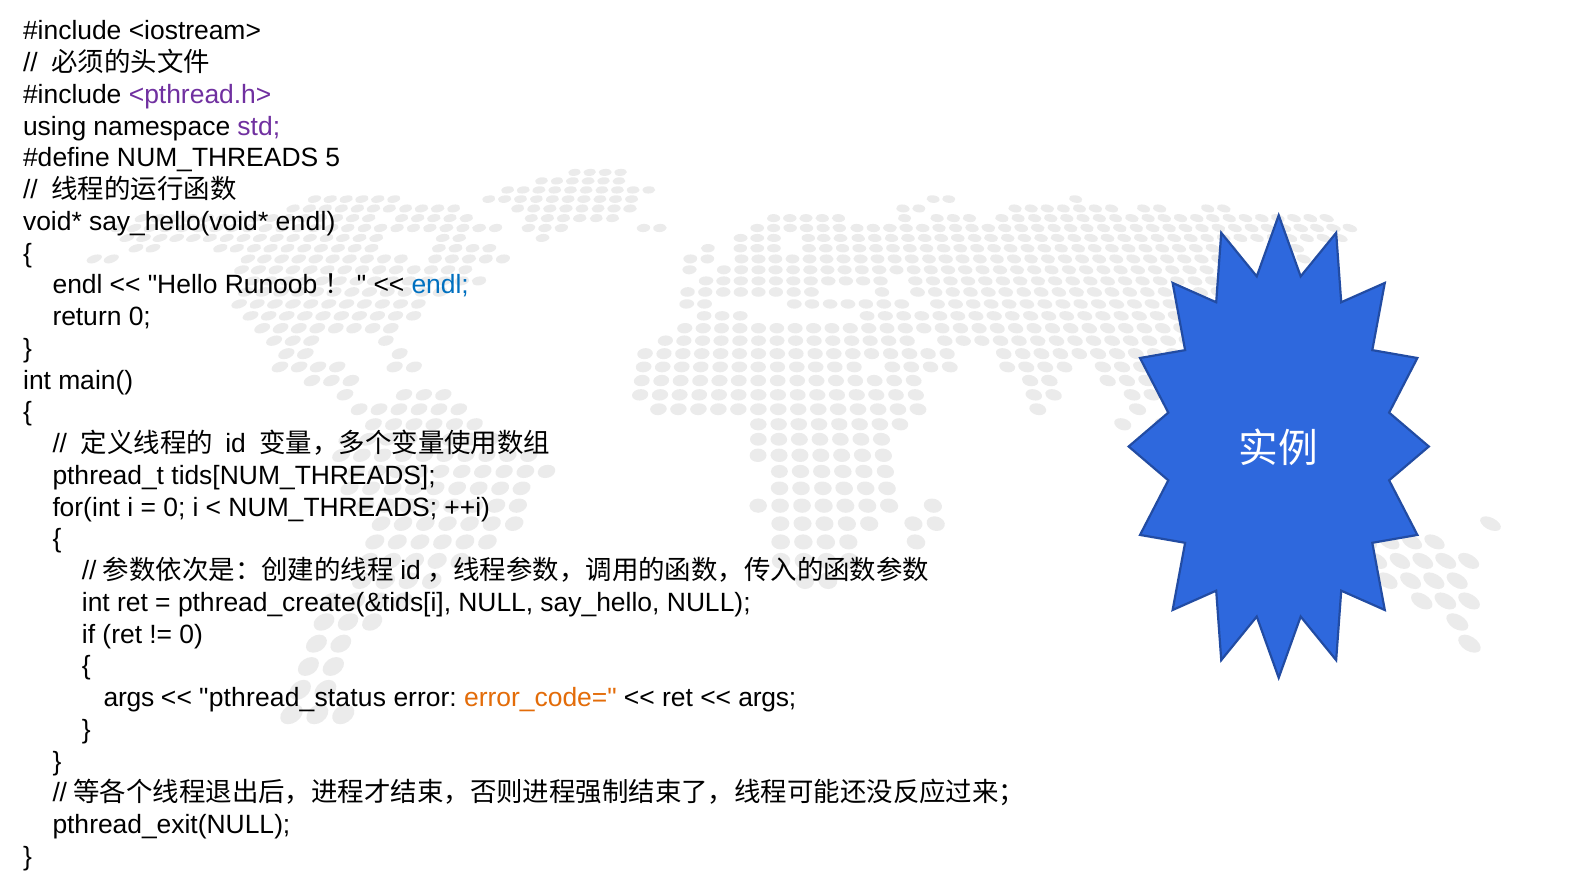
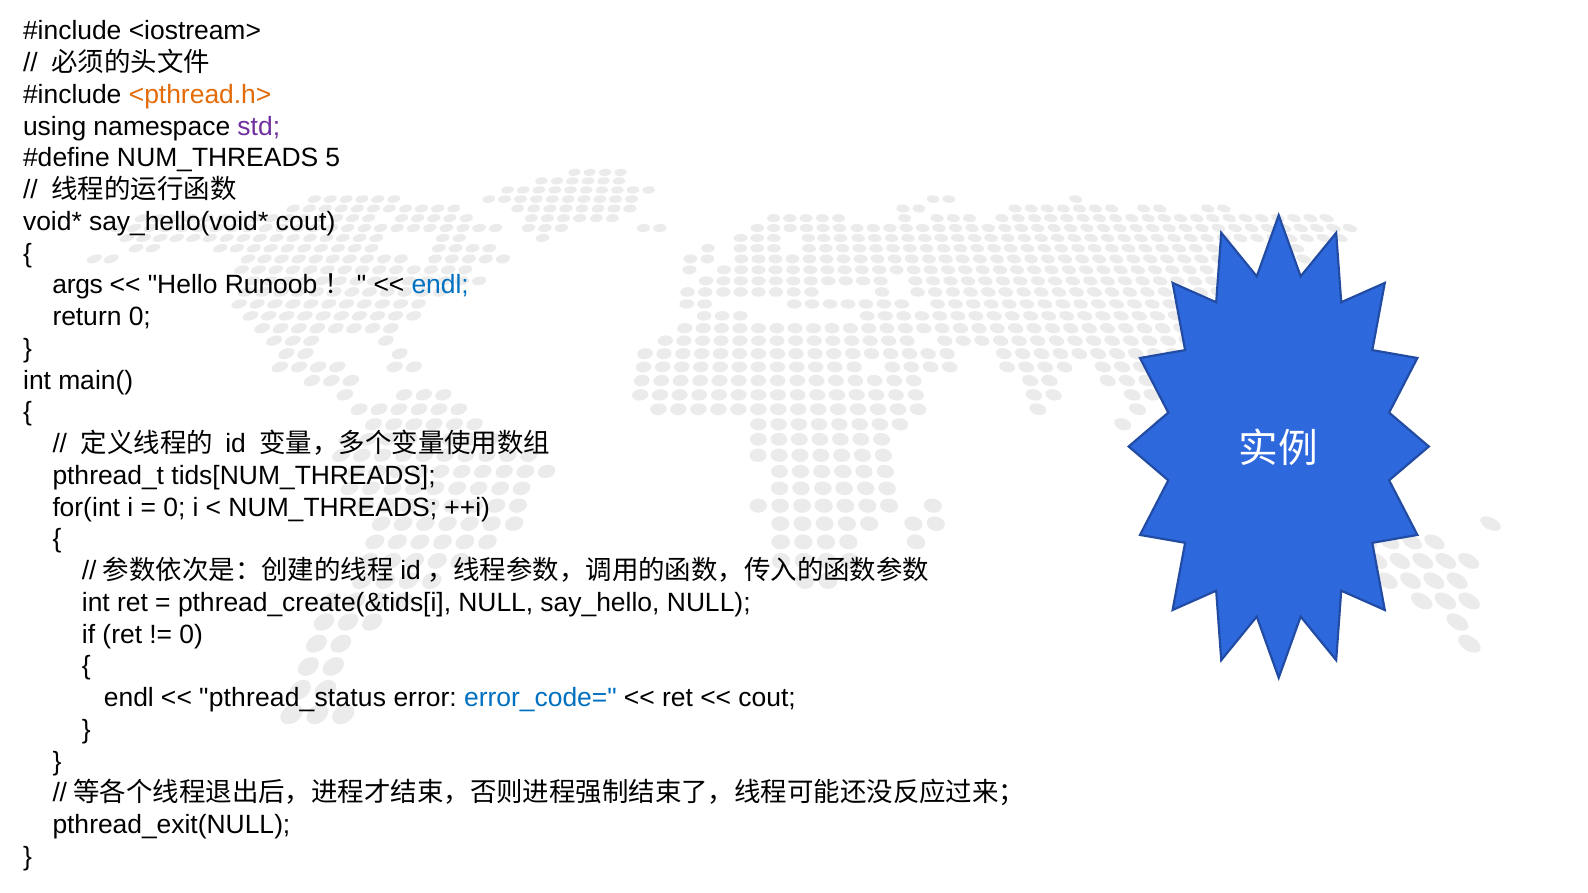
<pthread.h> colour: purple -> orange
endl at (306, 222): endl -> cout
endl at (78, 285): endl -> args
args at (129, 698): args -> endl
error_code= colour: orange -> blue
args at (767, 698): args -> cout
